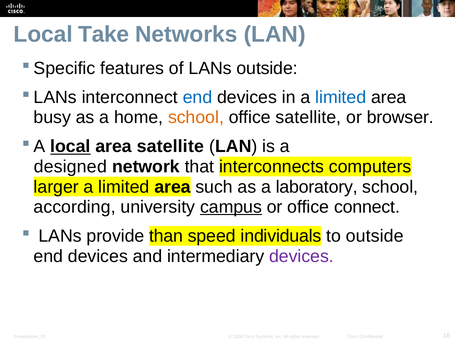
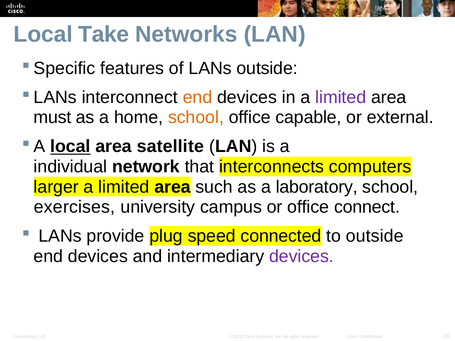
end at (197, 97) colour: blue -> orange
limited at (341, 97) colour: blue -> purple
busy: busy -> must
office satellite: satellite -> capable
browser: browser -> external
designed: designed -> individual
according: according -> exercises
campus underline: present -> none
than: than -> plug
individuals: individuals -> connected
